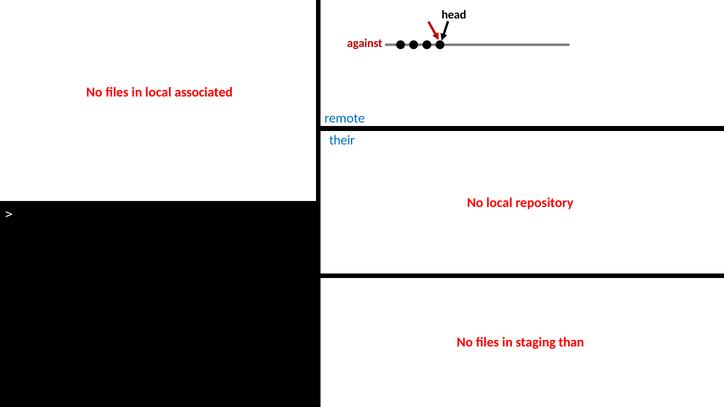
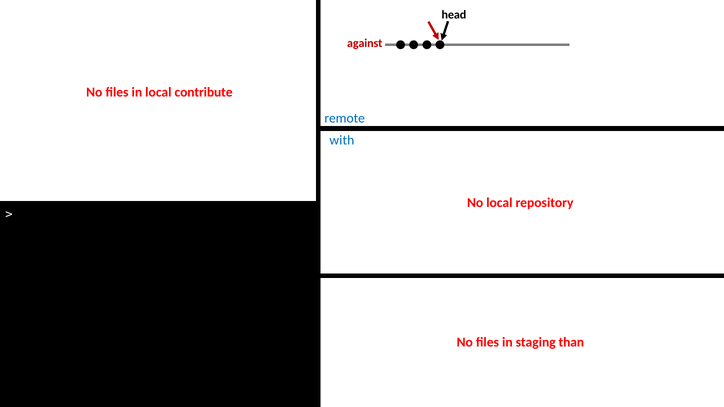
associated: associated -> contribute
their: their -> with
